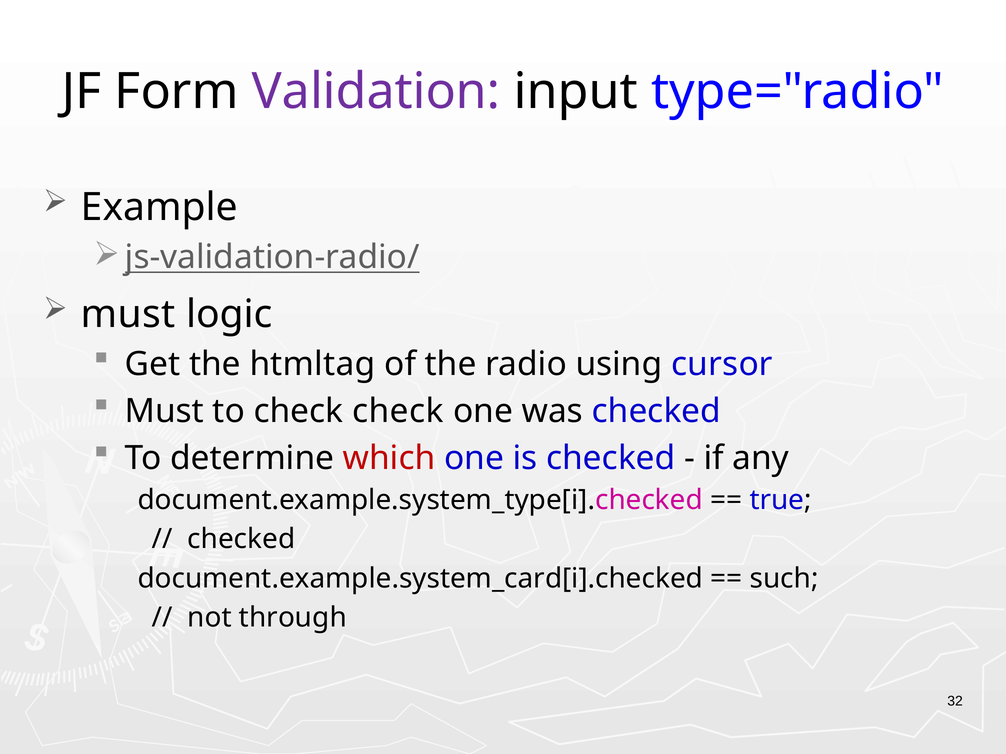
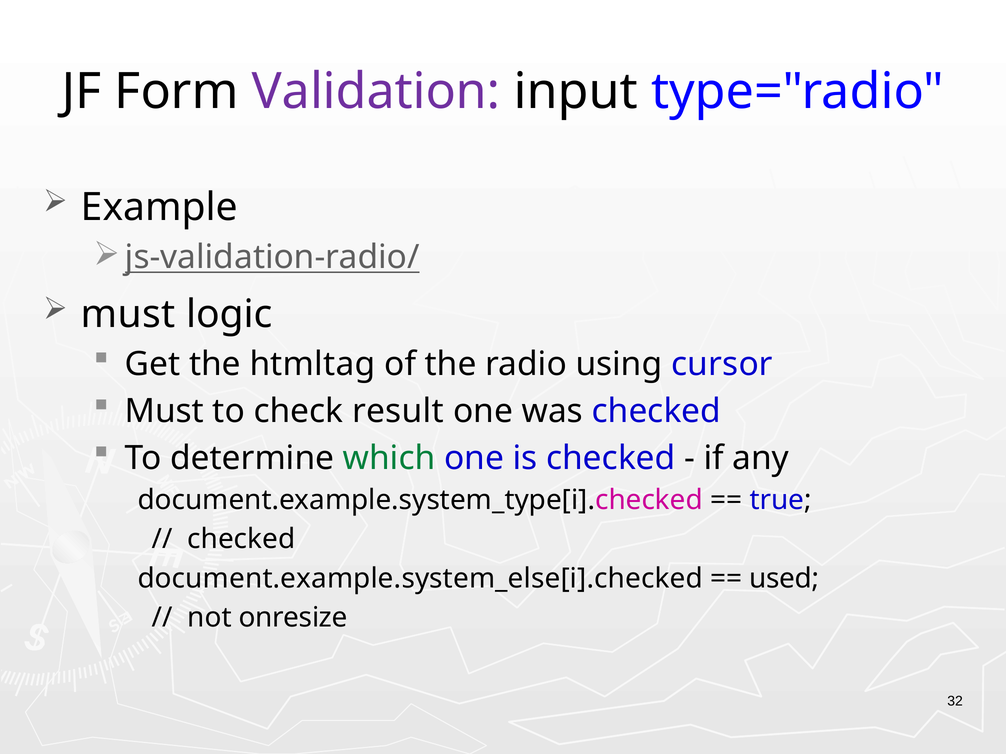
check check: check -> result
which colour: red -> green
document.example.system_card[i].checked: document.example.system_card[i].checked -> document.example.system_else[i].checked
such: such -> used
through: through -> onresize
